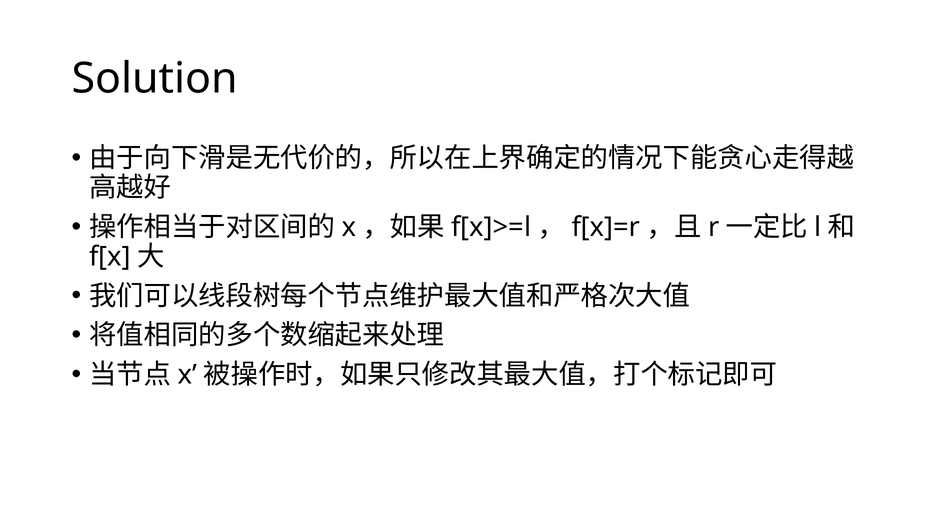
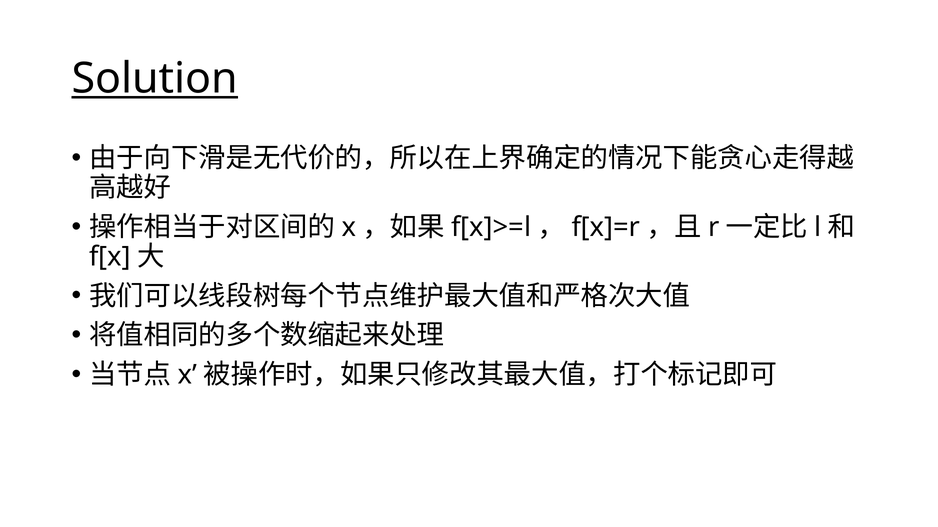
Solution underline: none -> present
